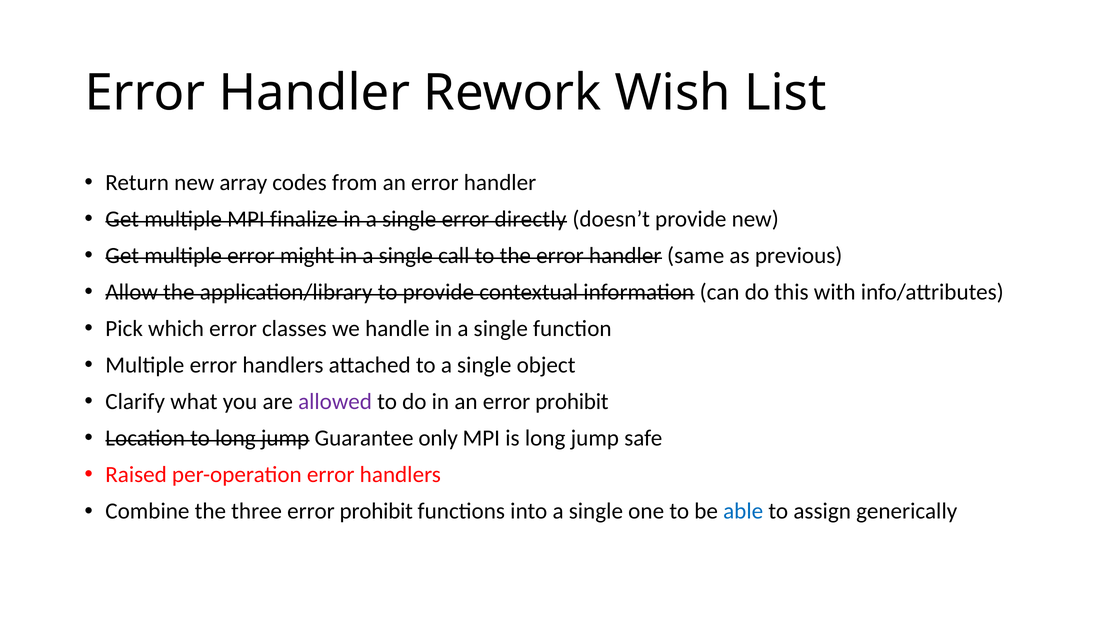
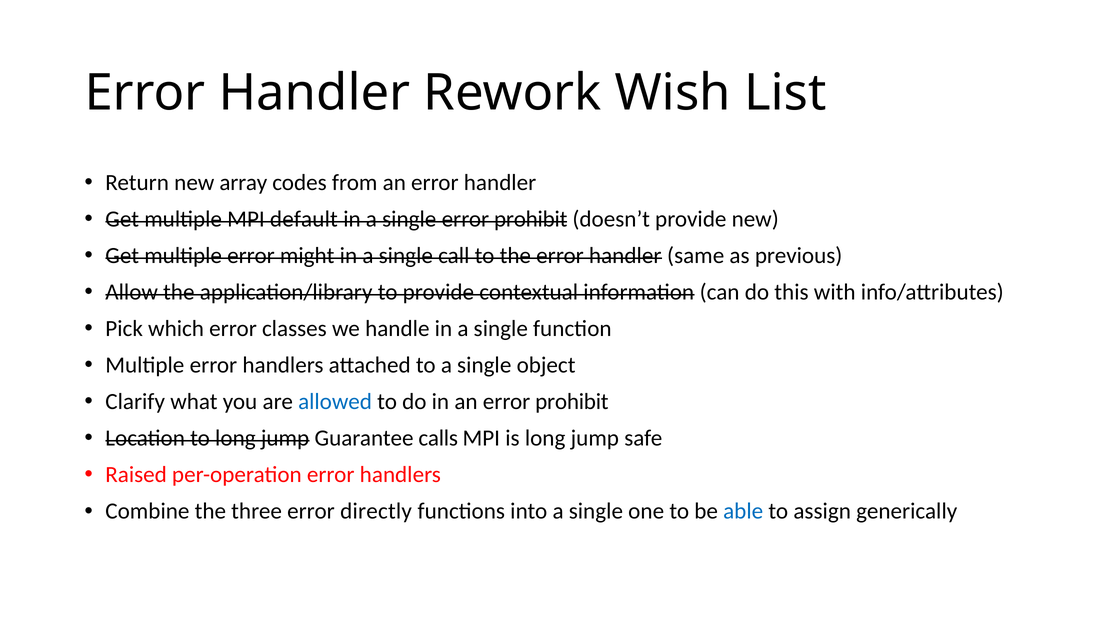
finalize: finalize -> default
single error directly: directly -> prohibit
allowed colour: purple -> blue
only: only -> calls
three error prohibit: prohibit -> directly
